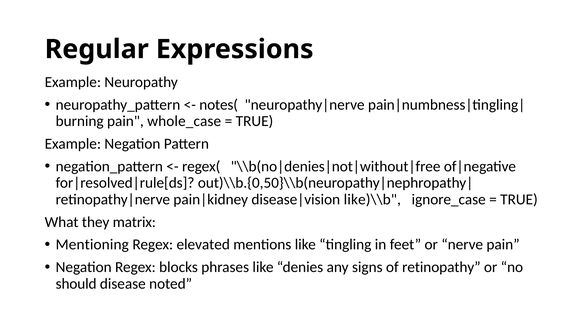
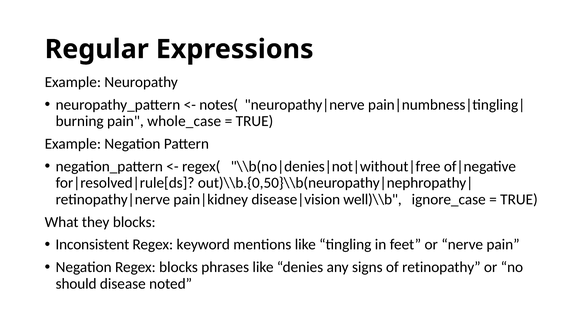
like)\\b: like)\\b -> well)\\b
they matrix: matrix -> blocks
Mentioning: Mentioning -> Inconsistent
elevated: elevated -> keyword
